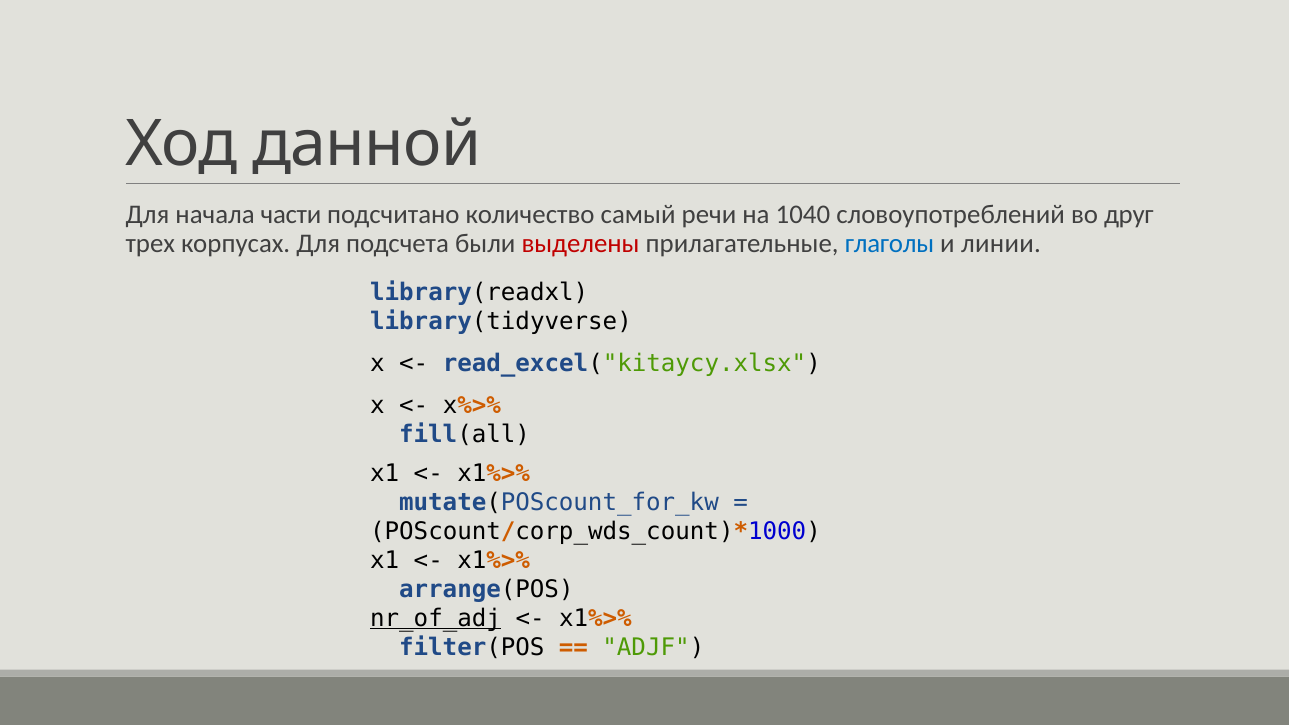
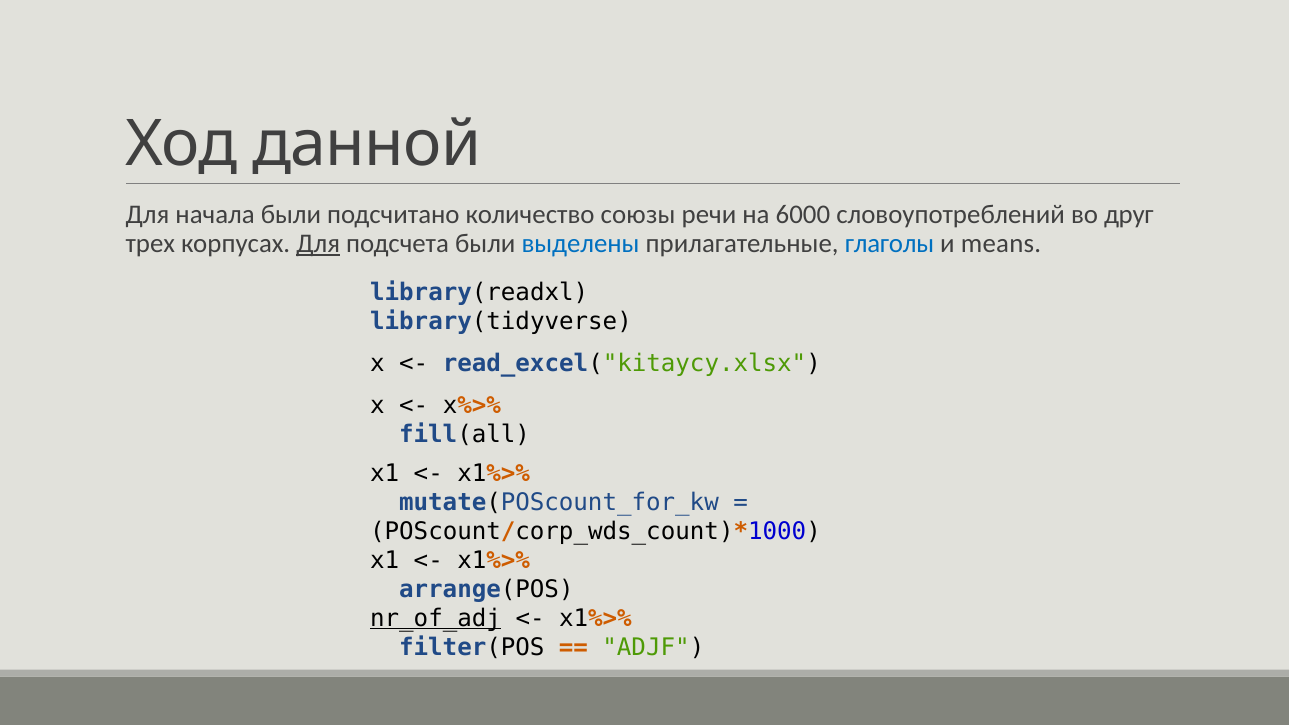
начала части: части -> были
самый: самый -> союзы
1040: 1040 -> 6000
Для at (318, 243) underline: none -> present
выделены colour: red -> blue
линии: линии -> means
